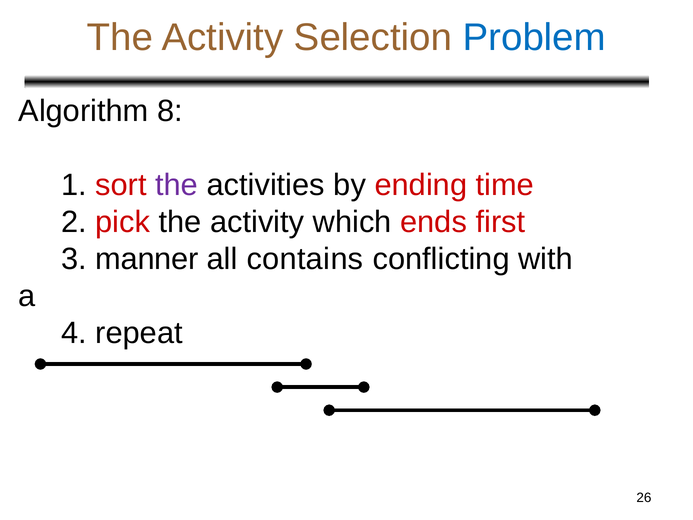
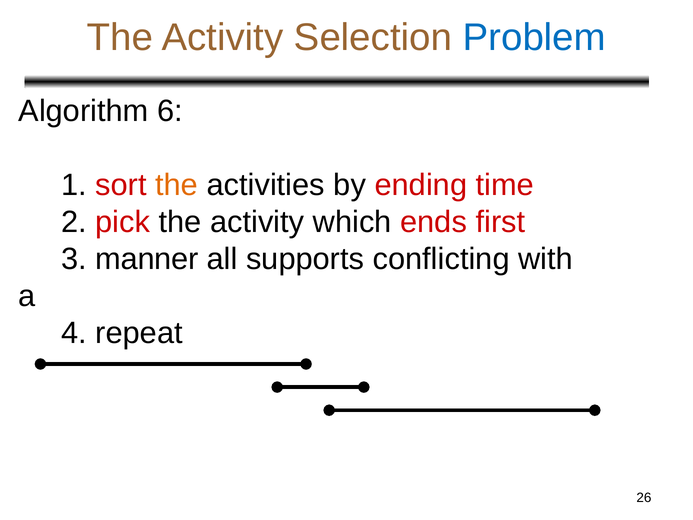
8: 8 -> 6
the at (177, 185) colour: purple -> orange
contains: contains -> supports
